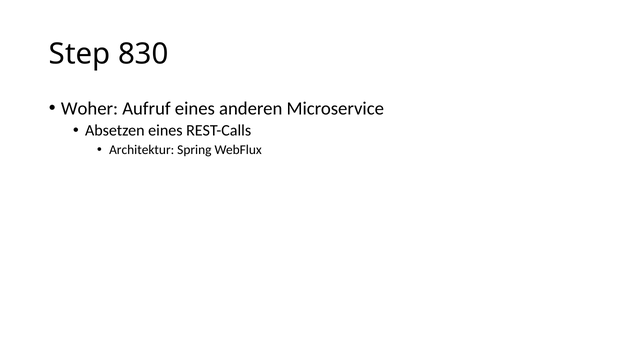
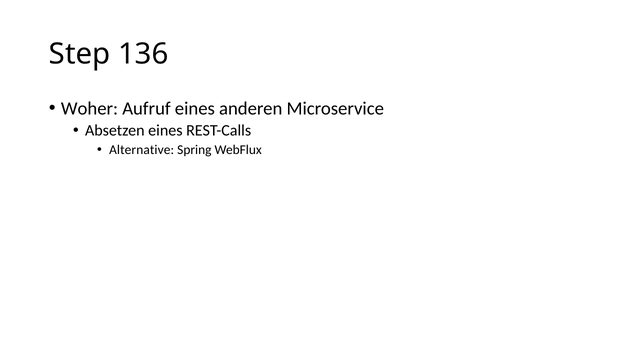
830: 830 -> 136
Architektur: Architektur -> Alternative
